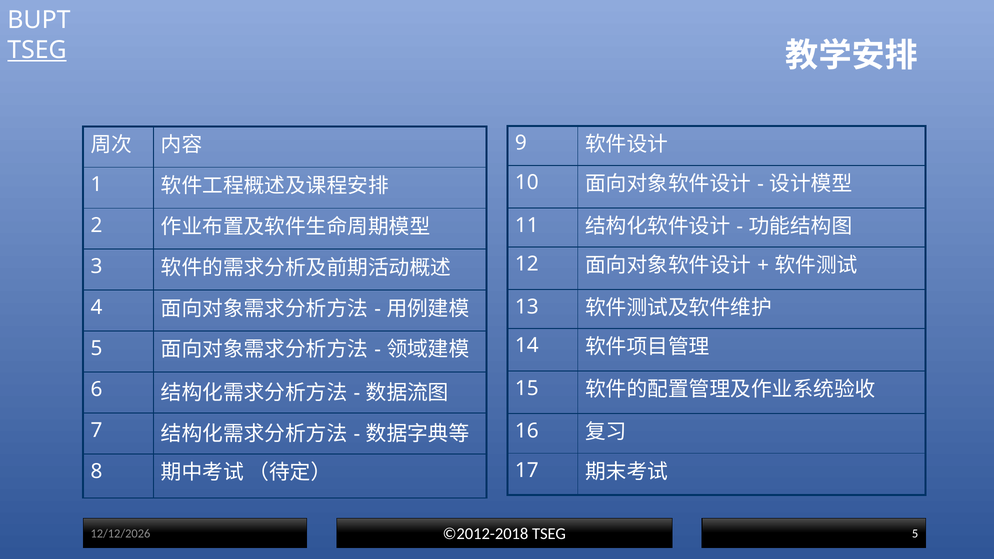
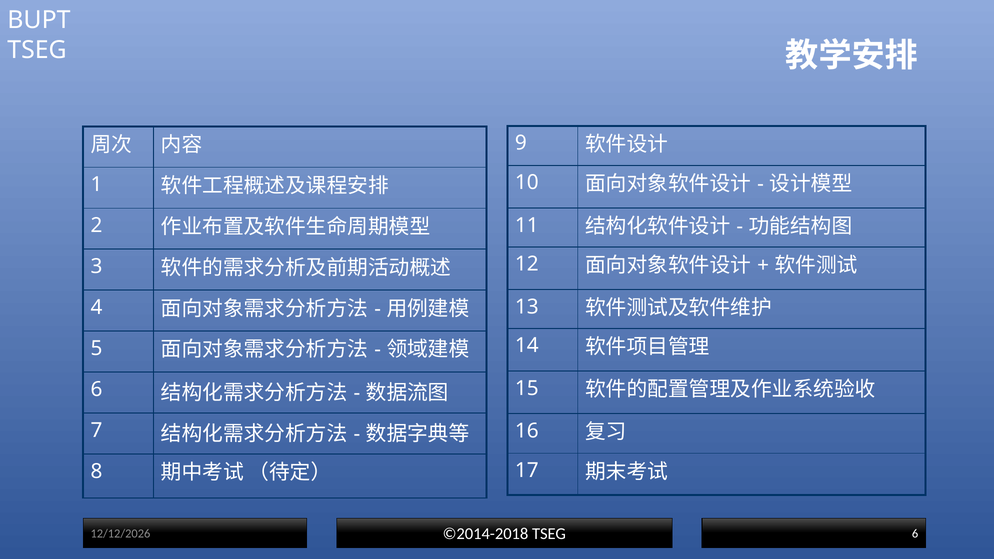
TSEG at (37, 50) underline: present -> none
©2012-2018: ©2012-2018 -> ©2014-2018
TSEG 5: 5 -> 6
